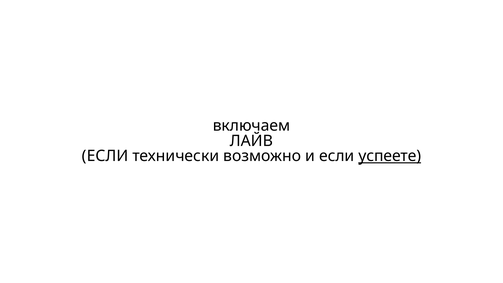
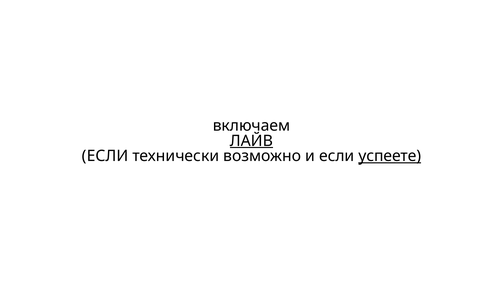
ЛАЙВ underline: none -> present
